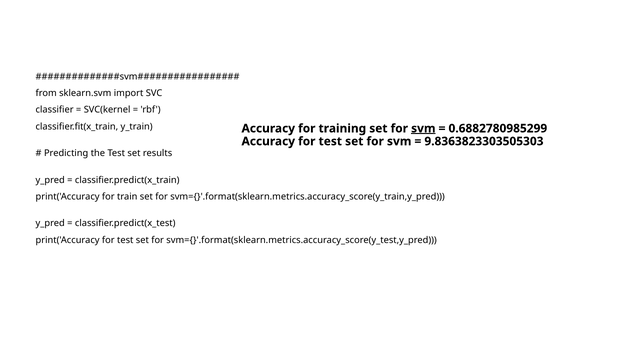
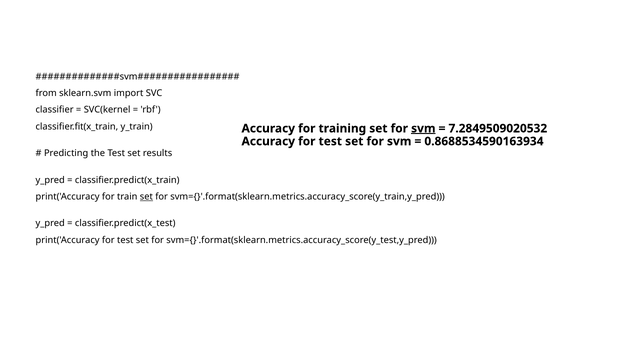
0.6882780985299: 0.6882780985299 -> 7.2849509020532
9.8363823303505303: 9.8363823303505303 -> 0.8688534590163934
set at (146, 197) underline: none -> present
